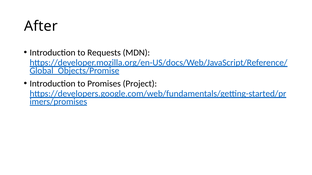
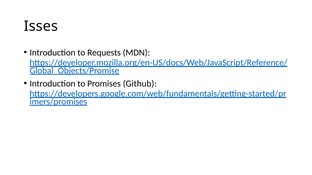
After: After -> Isses
Project: Project -> Github
